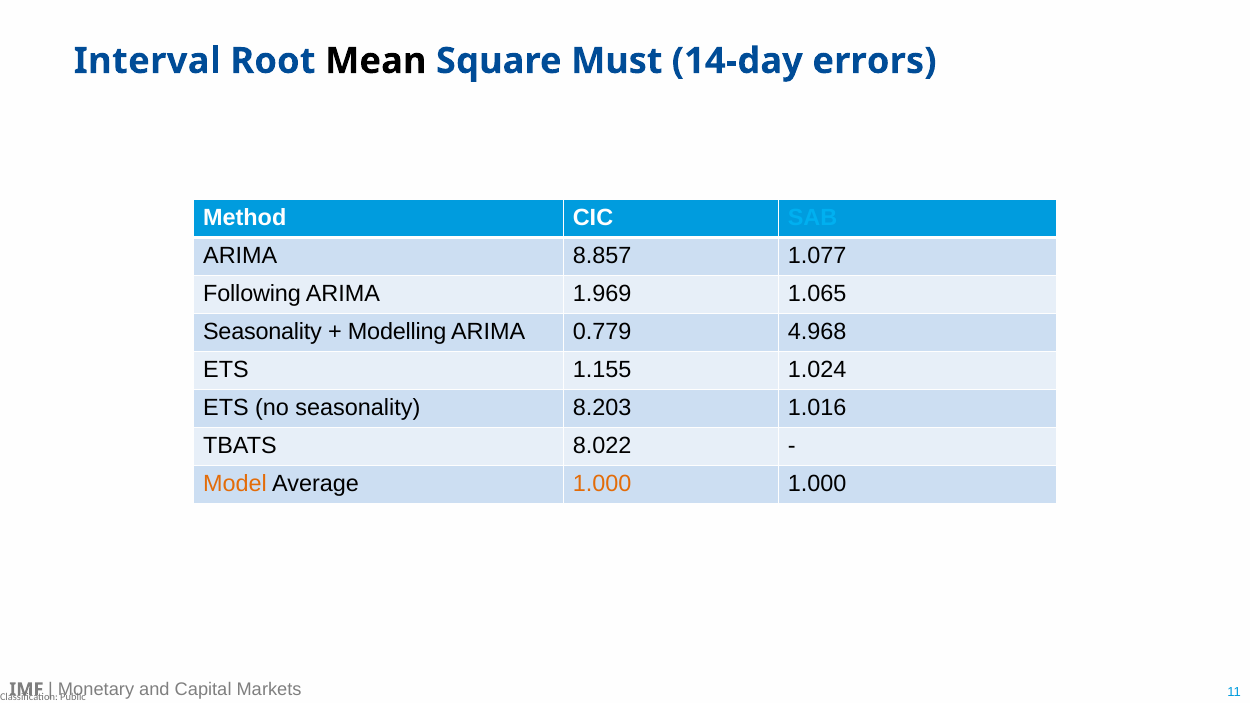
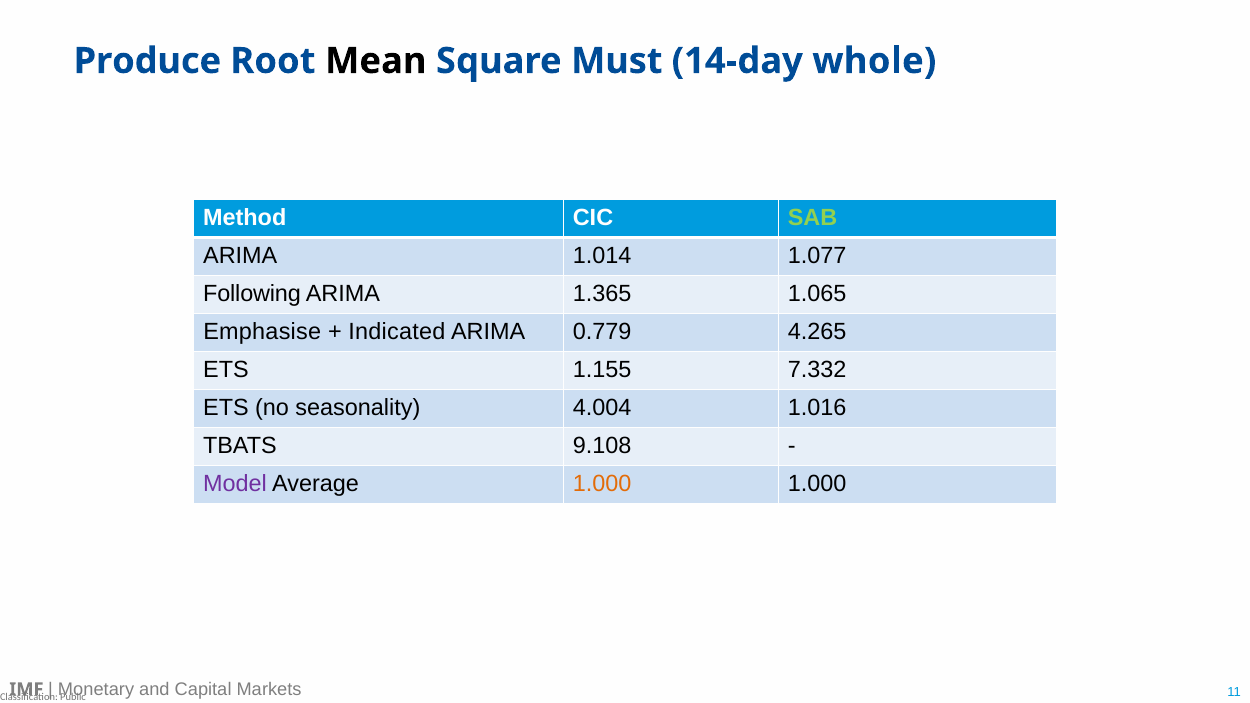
Interval: Interval -> Produce
errors: errors -> whole
SAB colour: light blue -> light green
8.857: 8.857 -> 1.014
1.969: 1.969 -> 1.365
Seasonality at (262, 332): Seasonality -> Emphasise
Modelling: Modelling -> Indicated
4.968: 4.968 -> 4.265
1.024: 1.024 -> 7.332
8.203: 8.203 -> 4.004
8.022: 8.022 -> 9.108
Model colour: orange -> purple
